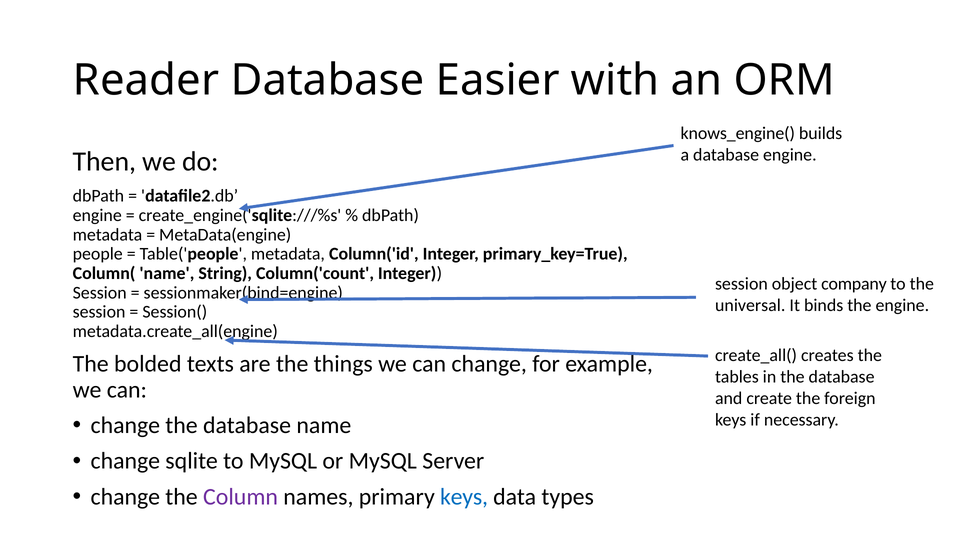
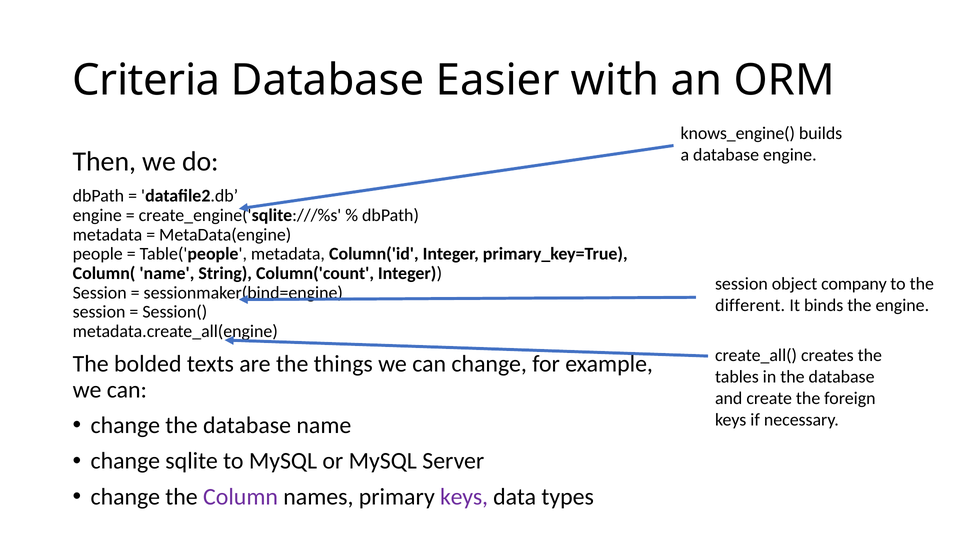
Reader: Reader -> Criteria
universal: universal -> different
keys at (464, 496) colour: blue -> purple
